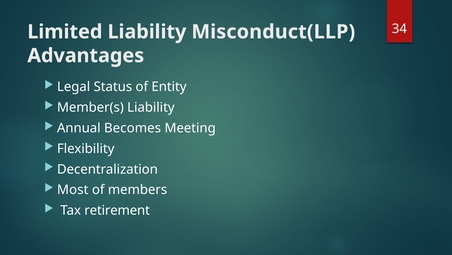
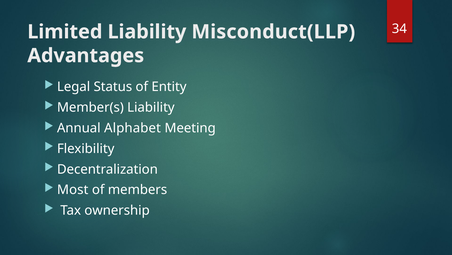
Becomes: Becomes -> Alphabet
retirement: retirement -> ownership
